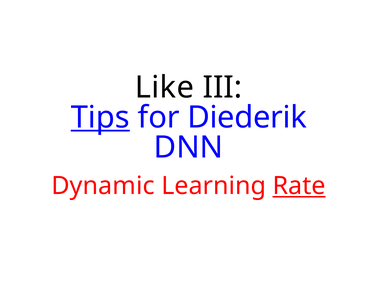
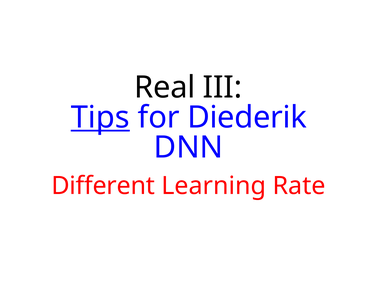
Like: Like -> Real
Dynamic: Dynamic -> Different
Rate underline: present -> none
